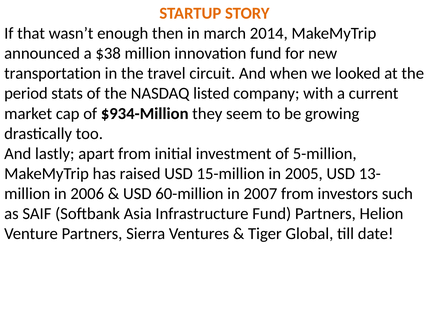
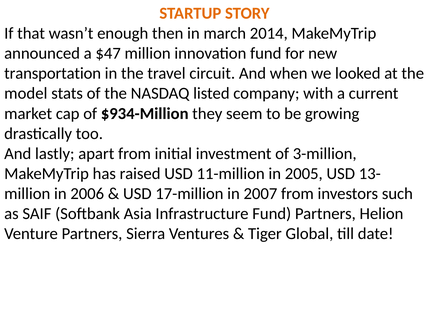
$38: $38 -> $47
period: period -> model
5-million: 5-million -> 3-million
15-million: 15-million -> 11-million
60-million: 60-million -> 17-million
